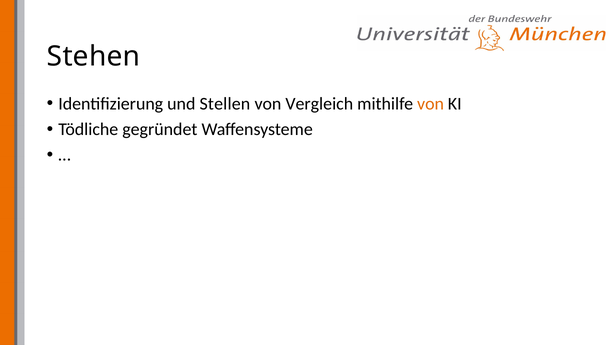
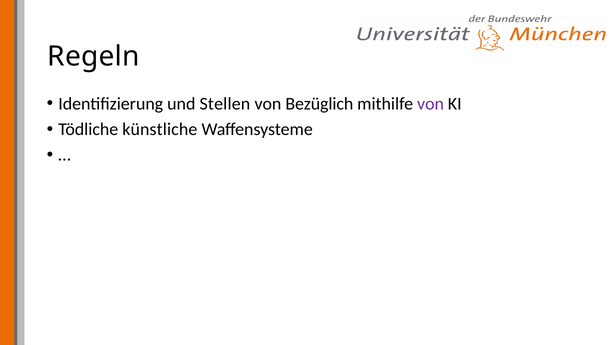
Stehen: Stehen -> Regeln
Vergleich: Vergleich -> Bezüglich
von at (431, 104) colour: orange -> purple
gegründet: gegründet -> künstliche
